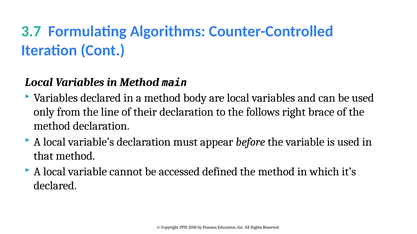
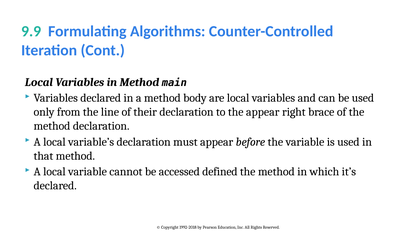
3.7: 3.7 -> 9.9
the follows: follows -> appear
